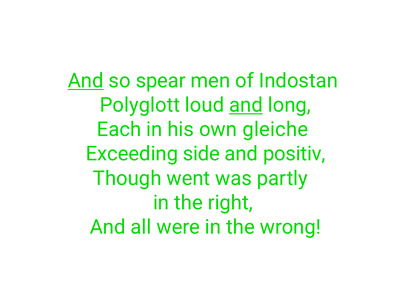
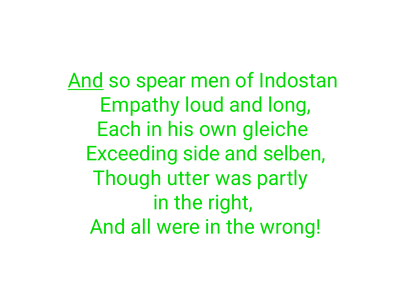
Polyglott: Polyglott -> Empathy
and at (246, 105) underline: present -> none
positiv: positiv -> selben
went: went -> utter
